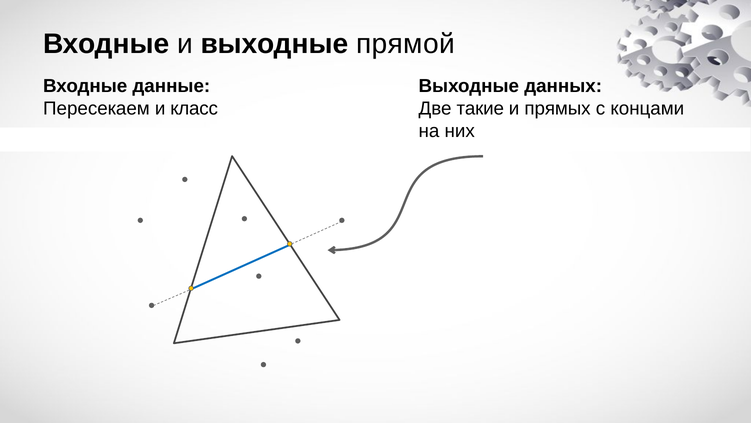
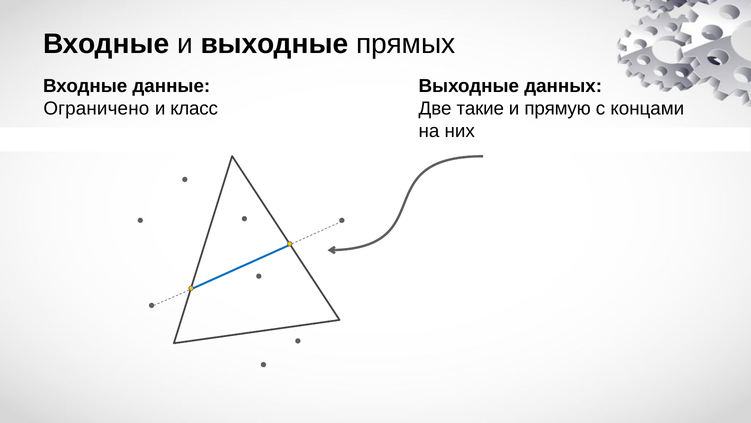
прямой: прямой -> прямых
Пересекаем: Пересекаем -> Ограничено
прямых: прямых -> прямую
